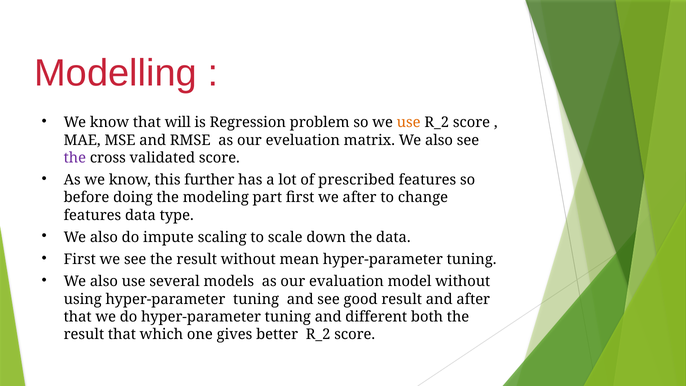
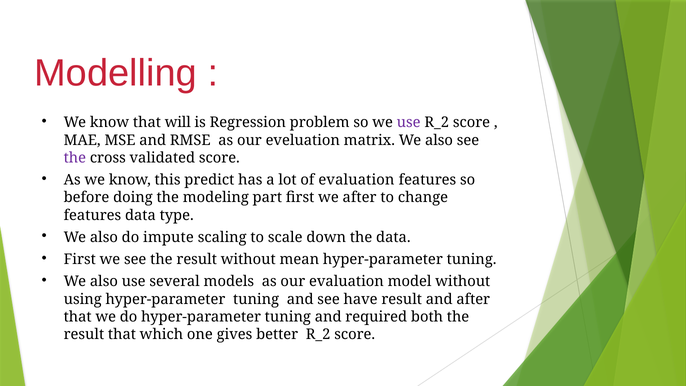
use at (409, 123) colour: orange -> purple
further: further -> predict
of prescribed: prescribed -> evaluation
good: good -> have
different: different -> required
